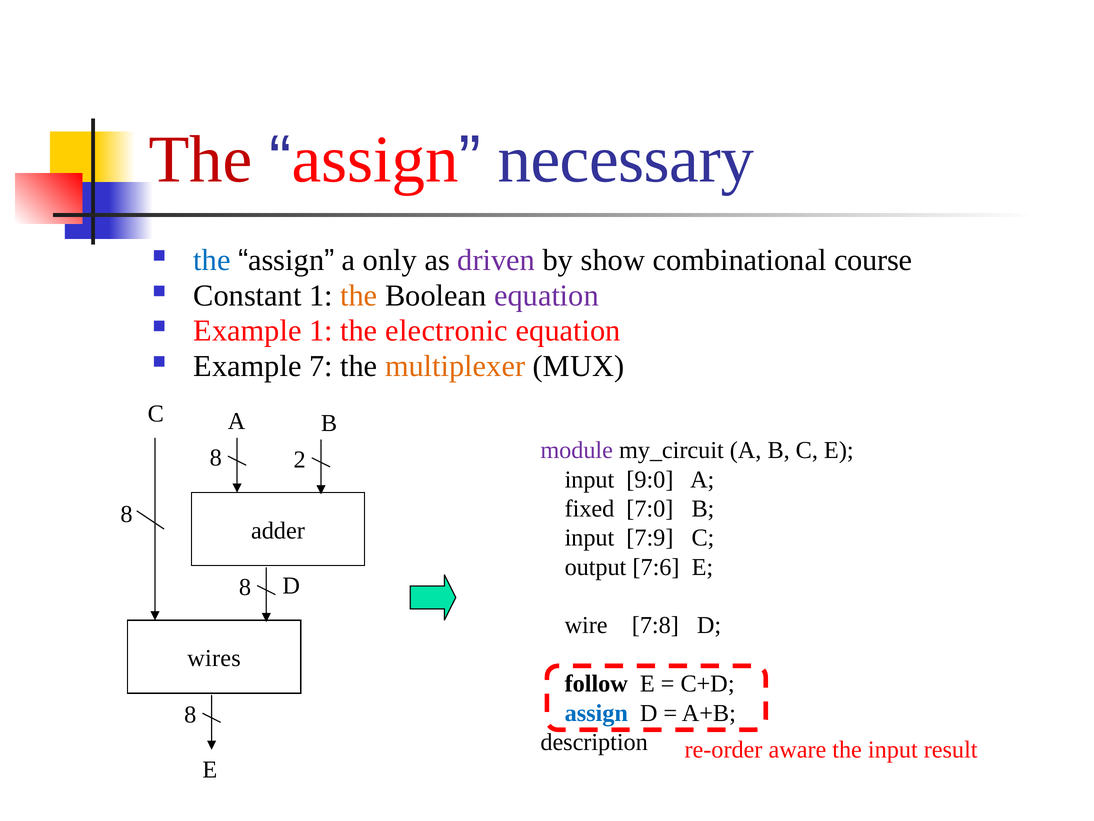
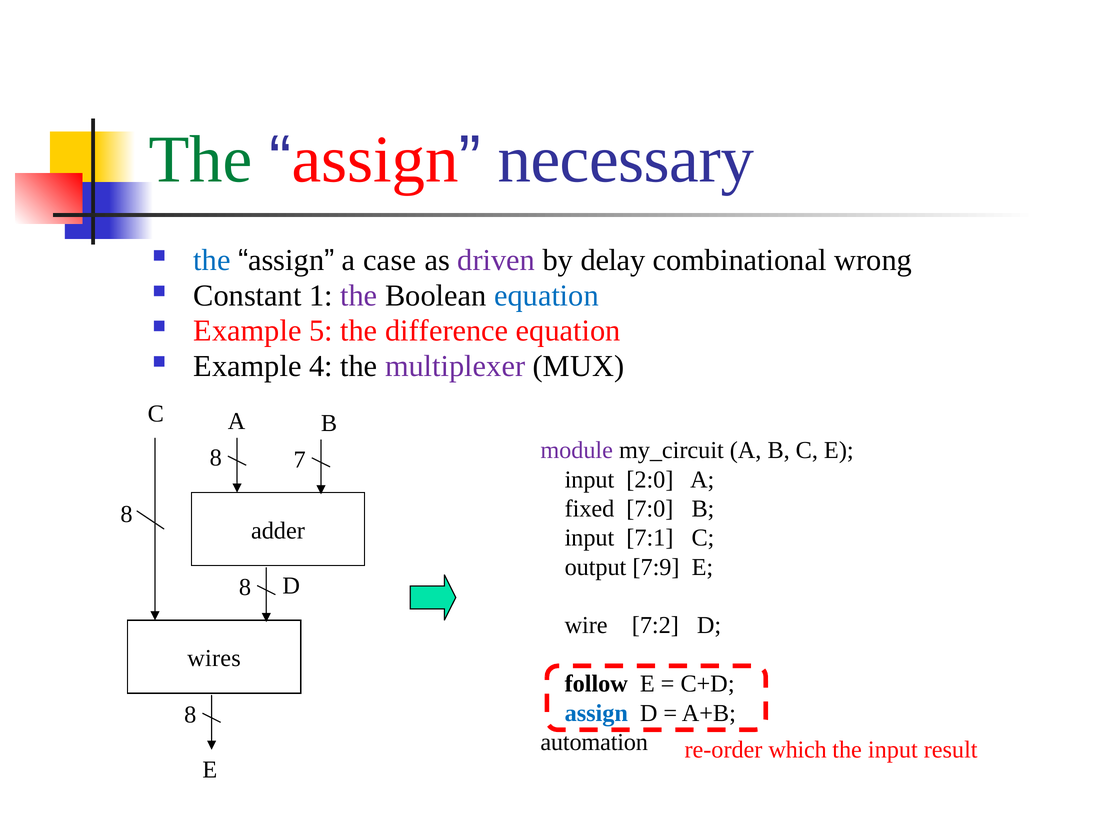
The at (201, 160) colour: red -> green
only: only -> case
show: show -> delay
course: course -> wrong
the at (359, 295) colour: orange -> purple
equation at (546, 295) colour: purple -> blue
Example 1: 1 -> 5
electronic: electronic -> difference
7: 7 -> 4
multiplexer colour: orange -> purple
2: 2 -> 7
9:0: 9:0 -> 2:0
7:9: 7:9 -> 7:1
7:6: 7:6 -> 7:9
7:8: 7:8 -> 7:2
description: description -> automation
aware: aware -> which
